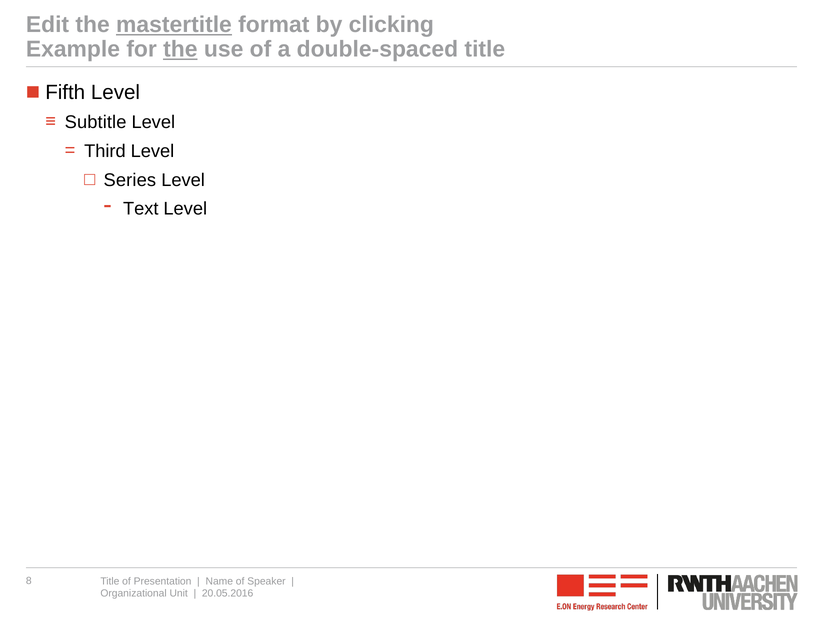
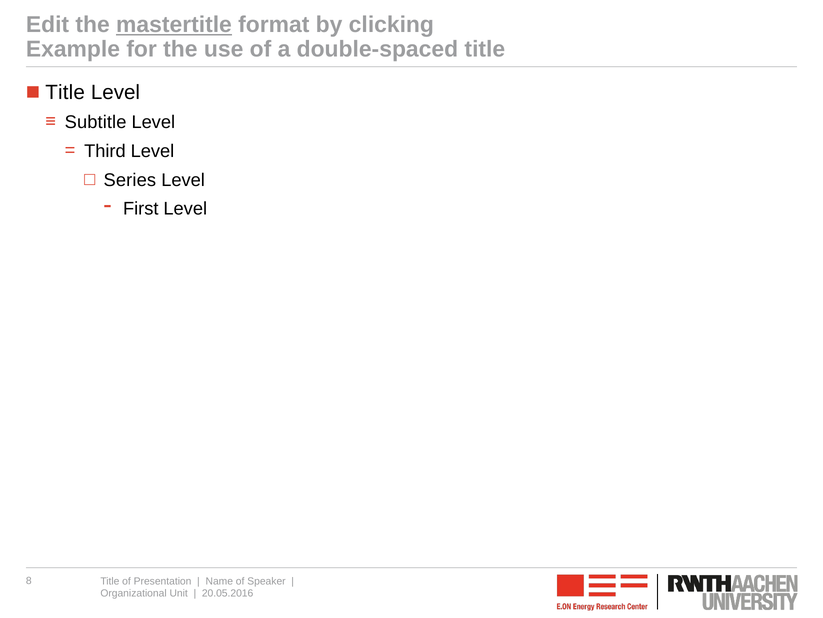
the at (180, 49) underline: present -> none
Fifth at (65, 92): Fifth -> Title
Text: Text -> First
